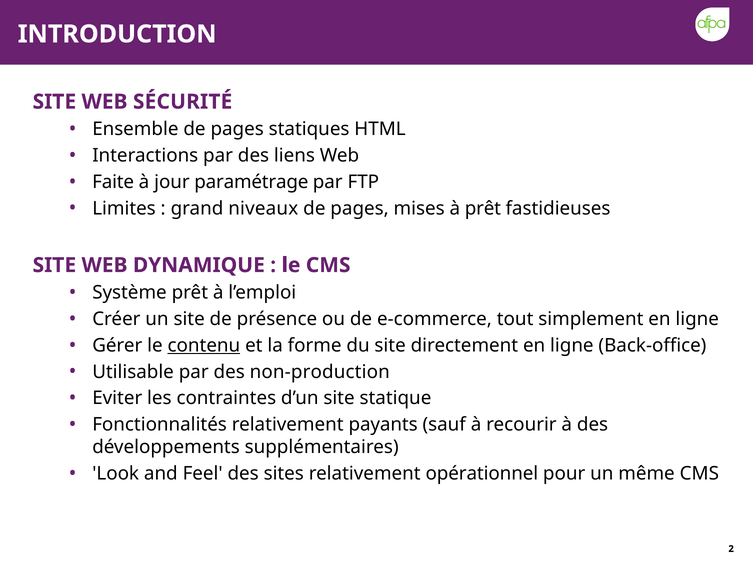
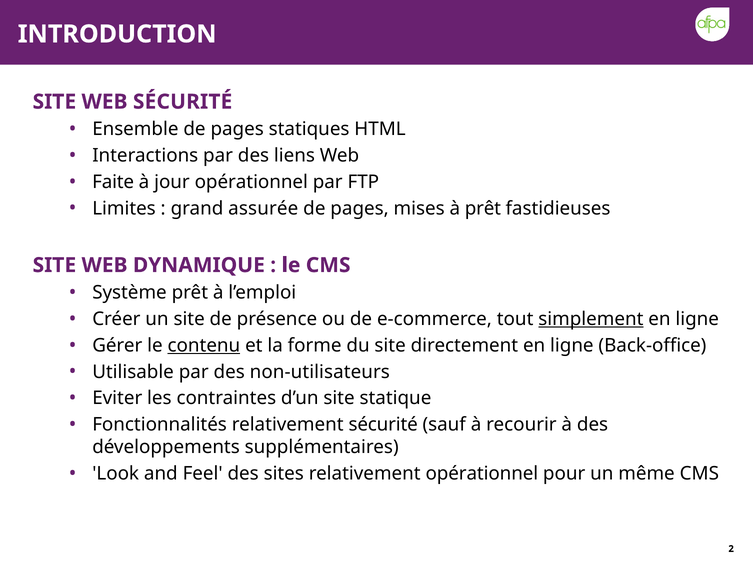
jour paramétrage: paramétrage -> opérationnel
niveaux: niveaux -> assurée
simplement underline: none -> present
non-production: non-production -> non-utilisateurs
relativement payants: payants -> sécurité
